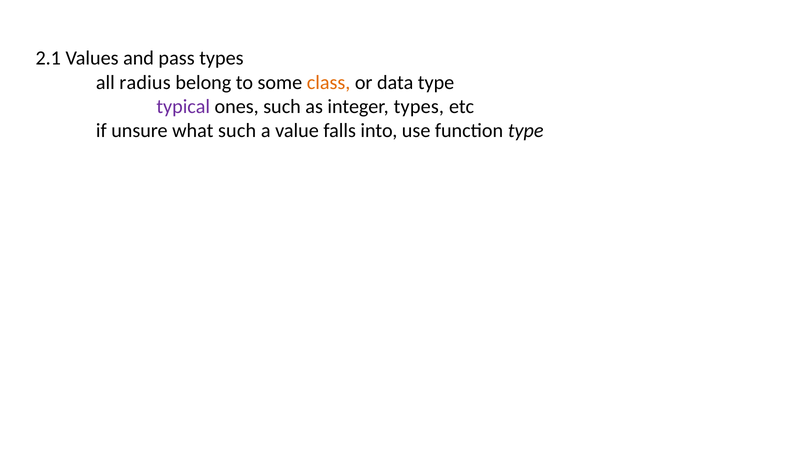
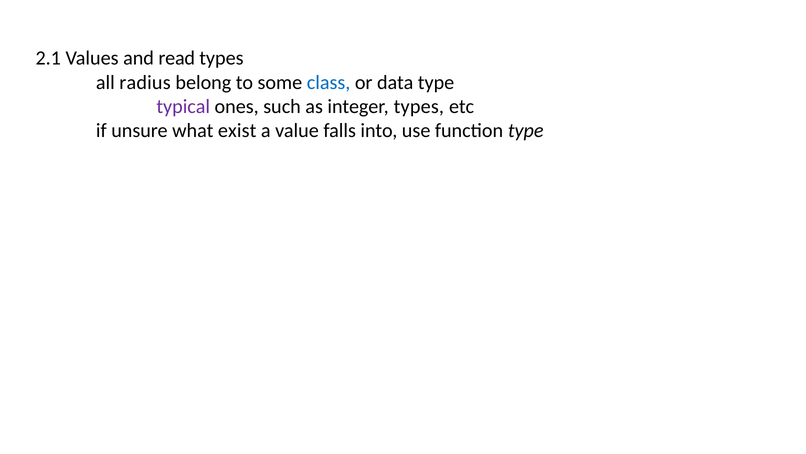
pass: pass -> read
class colour: orange -> blue
what such: such -> exist
